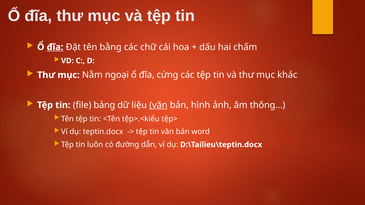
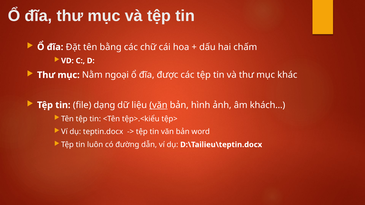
đĩa at (55, 47) underline: present -> none
cứng: cứng -> được
bảng: bảng -> dạng
thông…: thông… -> khách…
